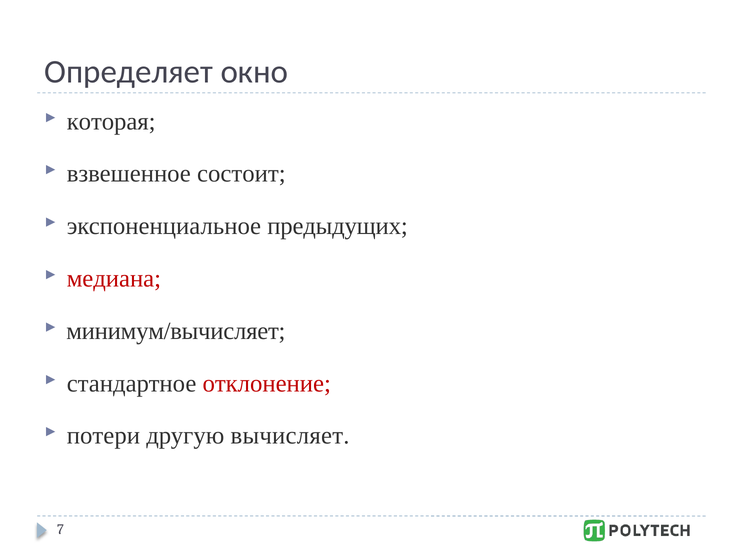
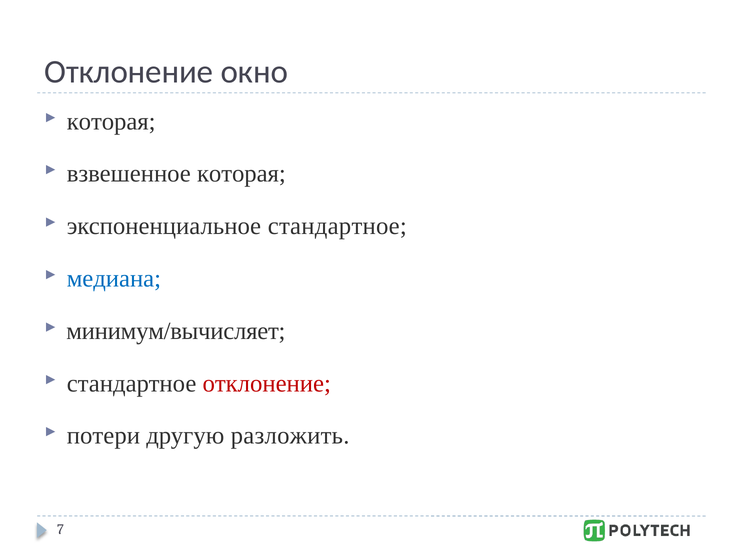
Определяет at (129, 72): Определяет -> Отклонение
взвешенное состоит: состоит -> которая
экспоненциальное предыдущих: предыдущих -> стандартное
медиана colour: red -> blue
вычисляет: вычисляет -> разложить
